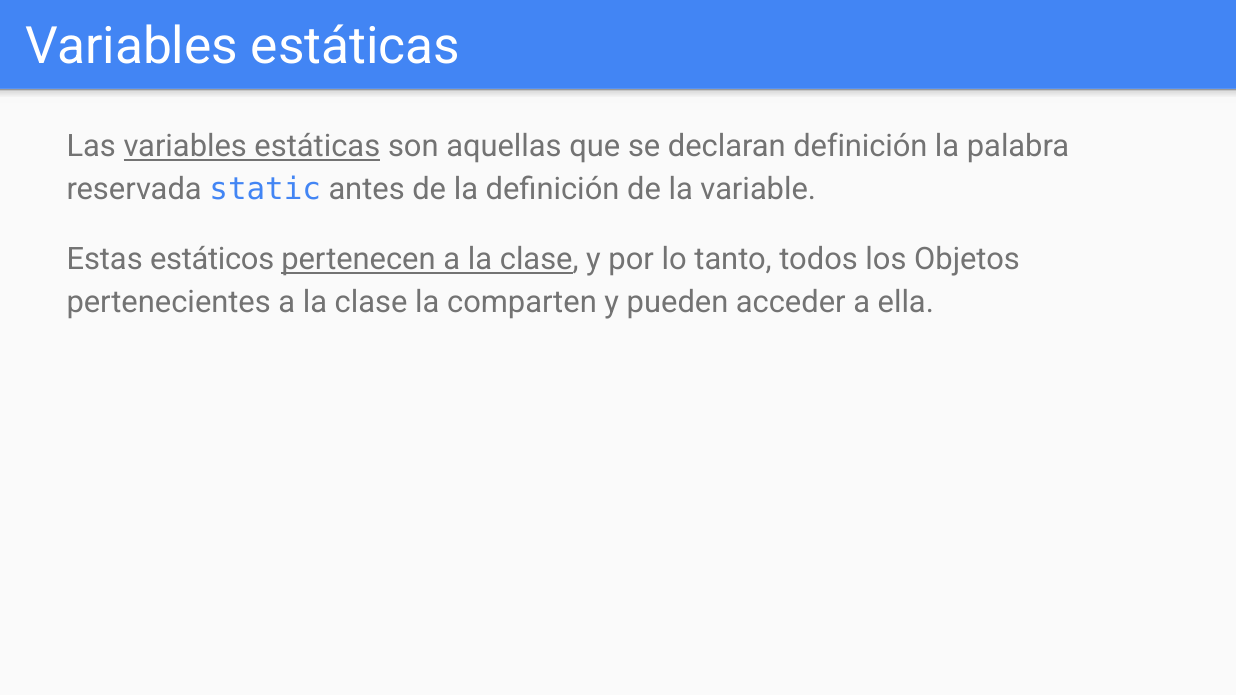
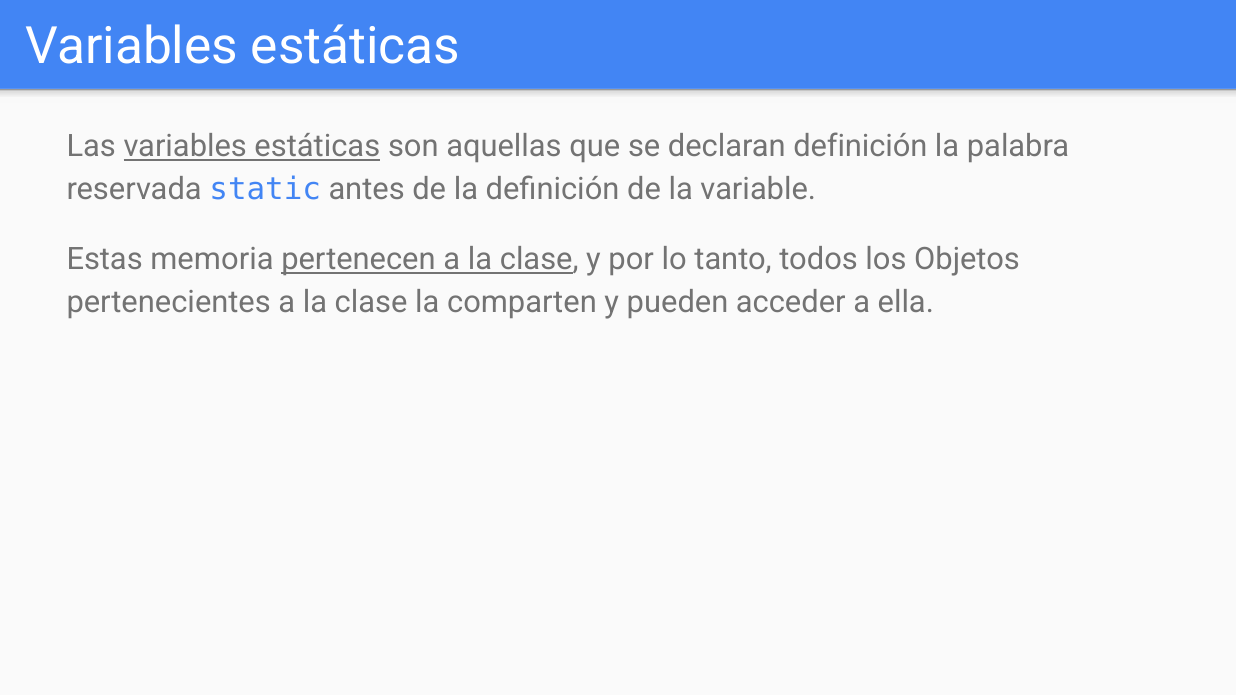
estáticos: estáticos -> memoria
